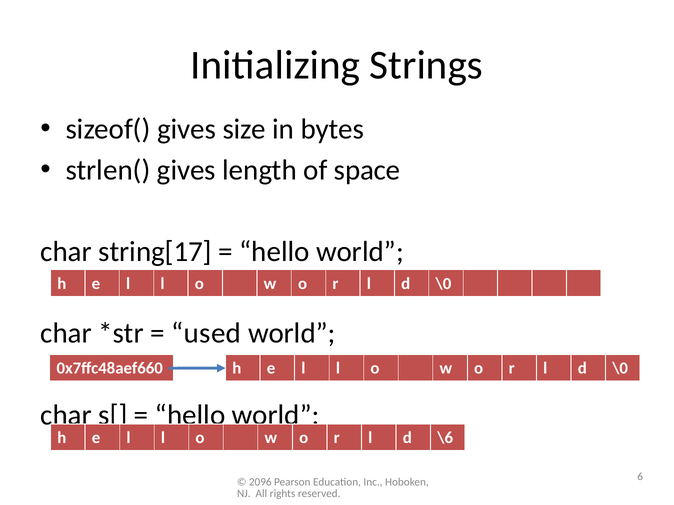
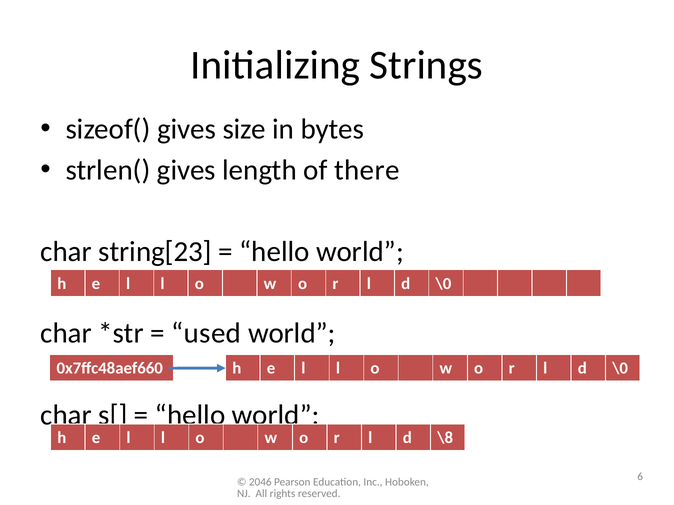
space: space -> there
string[17: string[17 -> string[23
\6: \6 -> \8
2096: 2096 -> 2046
